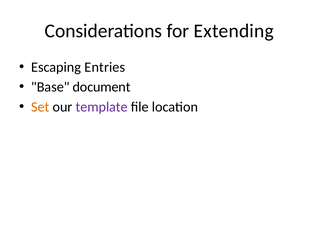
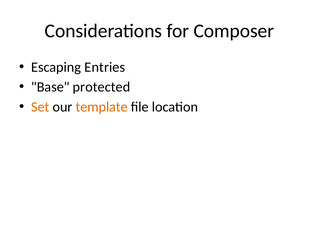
Extending: Extending -> Composer
document: document -> protected
template colour: purple -> orange
